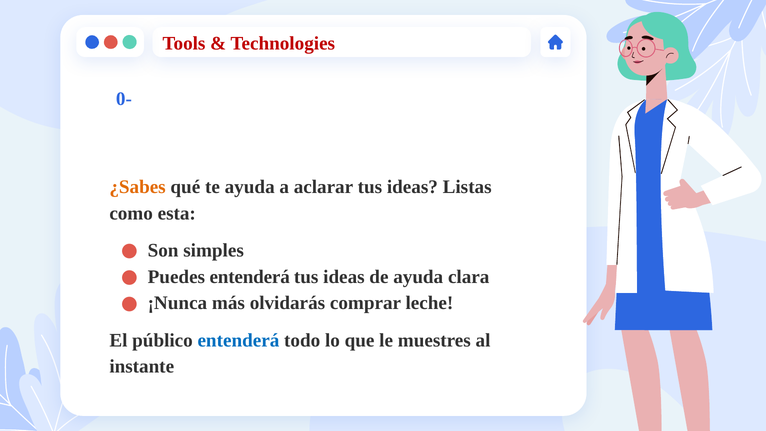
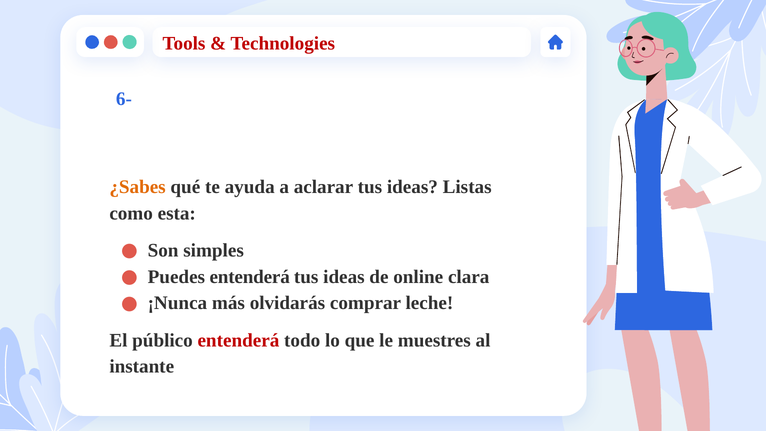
0-: 0- -> 6-
de ayuda: ayuda -> online
entenderá at (238, 340) colour: blue -> red
